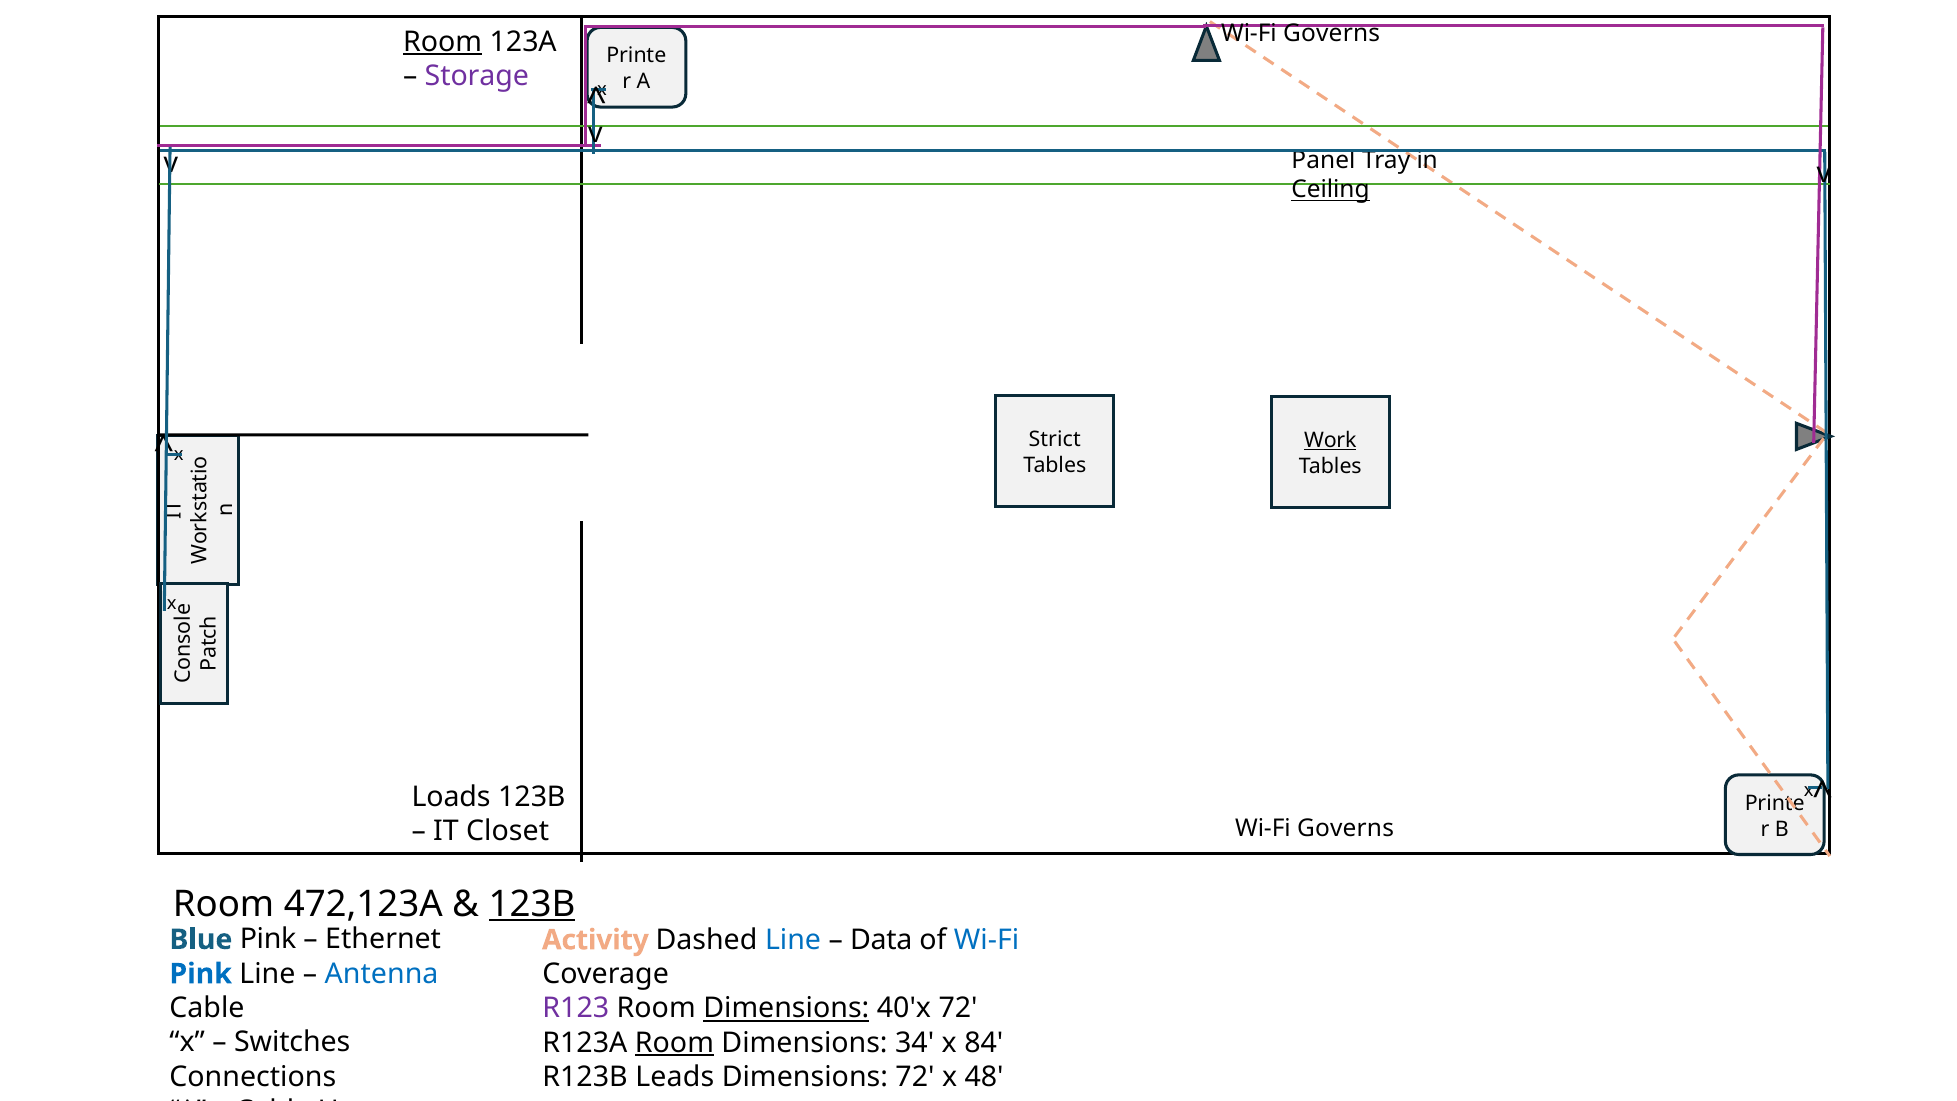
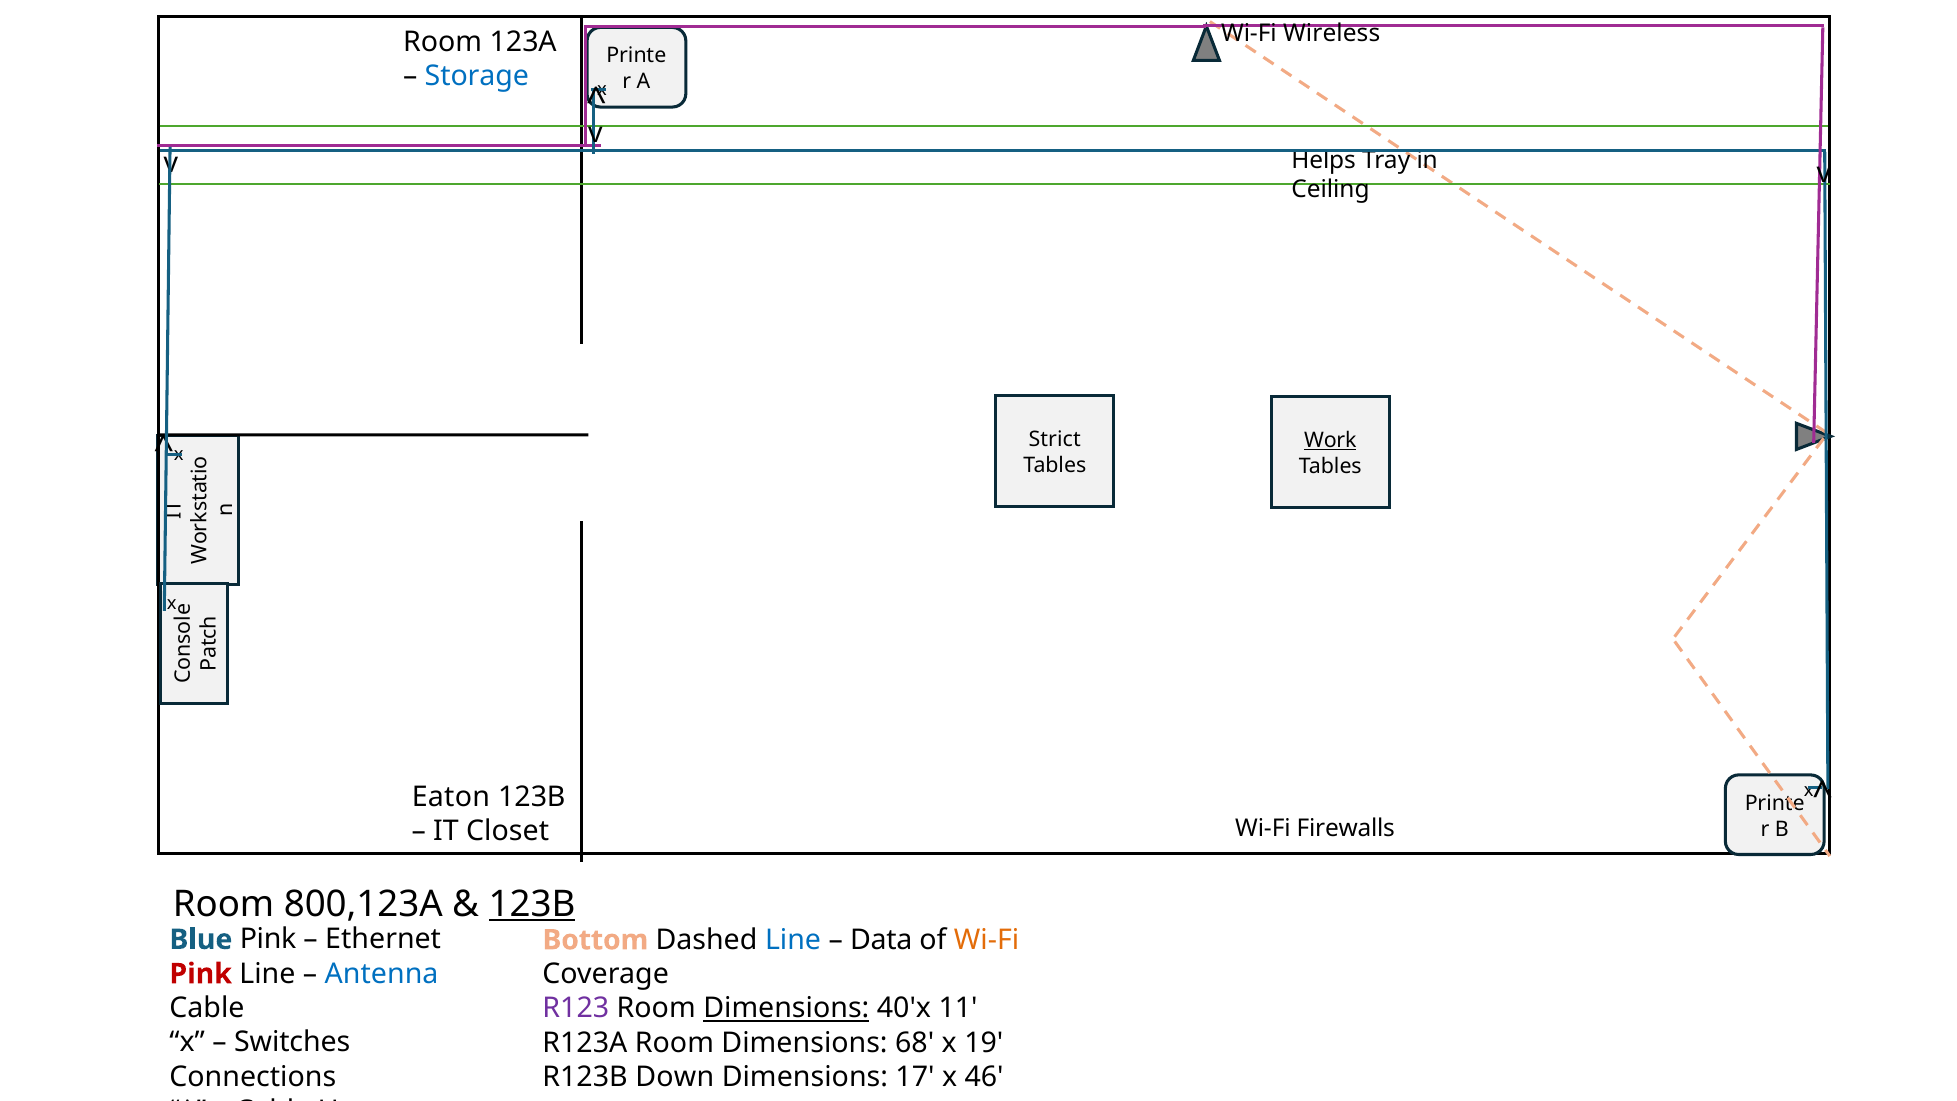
Governs at (1332, 34): Governs -> Wireless
Room at (443, 42) underline: present -> none
Storage colour: purple -> blue
Panel: Panel -> Helps
Ceiling underline: present -> none
Loads: Loads -> Eaton
Governs at (1346, 828): Governs -> Firewalls
472,123A: 472,123A -> 800,123A
Activity: Activity -> Bottom
Wi-Fi at (987, 940) colour: blue -> orange
Pink at (201, 974) colour: blue -> red
40'x 72: 72 -> 11
Room at (674, 1043) underline: present -> none
34: 34 -> 68
84: 84 -> 19
R123B Leads: Leads -> Down
Dimensions 72: 72 -> 17
48: 48 -> 46
